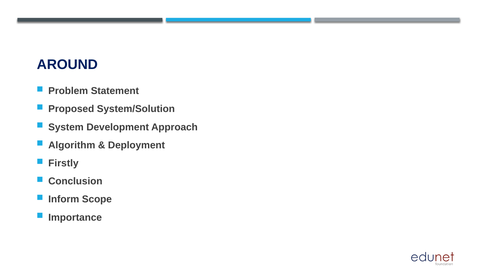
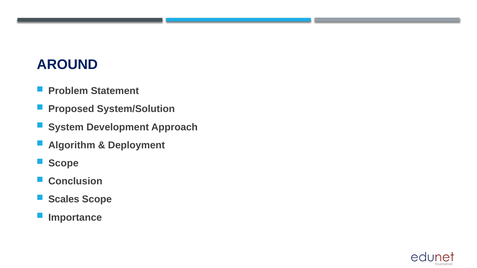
Firstly at (63, 163): Firstly -> Scope
Inform: Inform -> Scales
